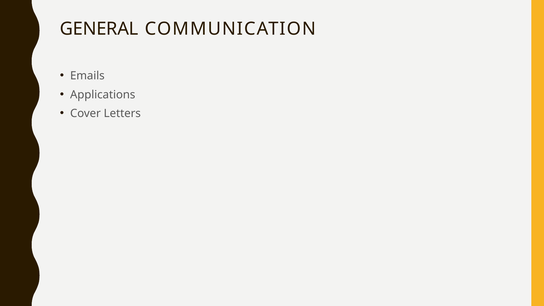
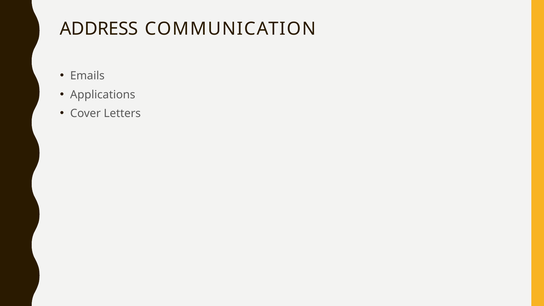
GENERAL: GENERAL -> ADDRESS
